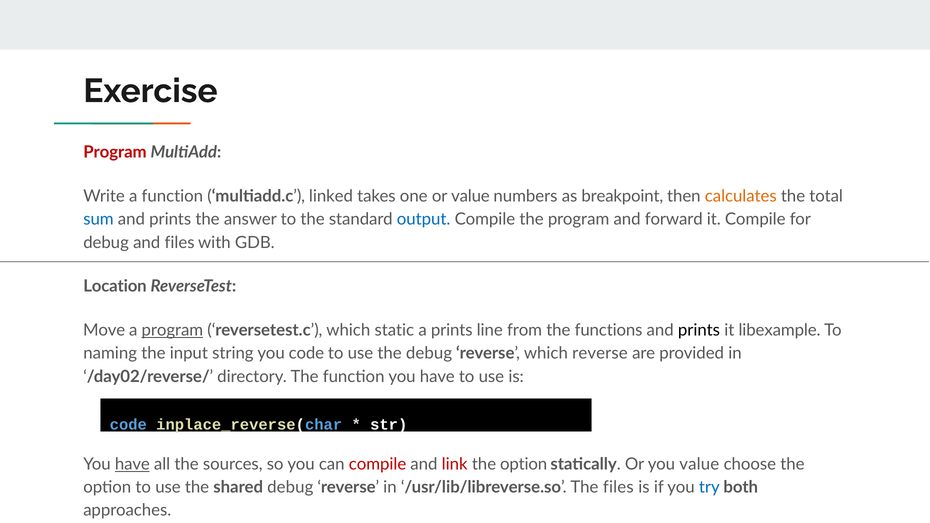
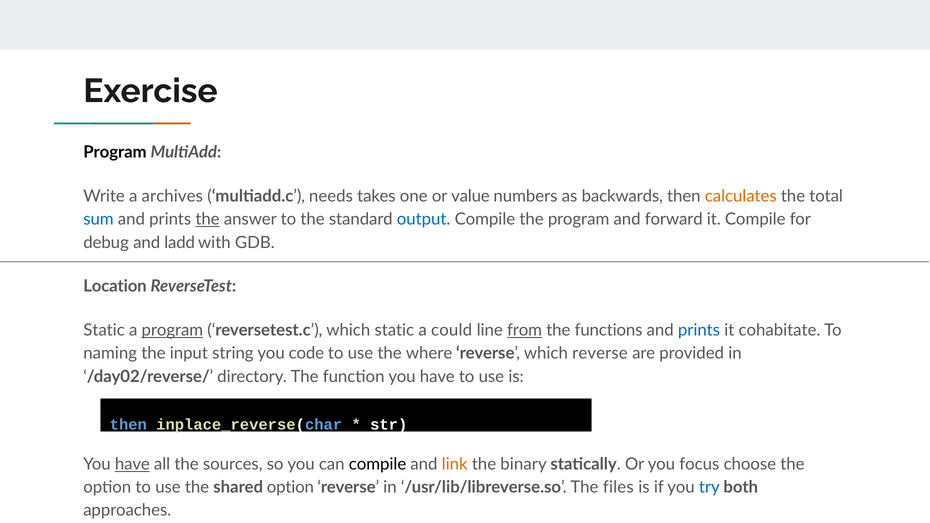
Program at (115, 152) colour: red -> black
a function: function -> archives
linked: linked -> needs
breakpoint: breakpoint -> backwards
the at (207, 219) underline: none -> present
and files: files -> ladd
Move at (104, 330): Move -> Static
a prints: prints -> could
from underline: none -> present
prints at (699, 330) colour: black -> blue
libexample: libexample -> cohabitate
the debug: debug -> where
code at (128, 425): code -> then
compile at (378, 464) colour: red -> black
link colour: red -> orange
option at (524, 464): option -> binary
you value: value -> focus
shared debug: debug -> option
